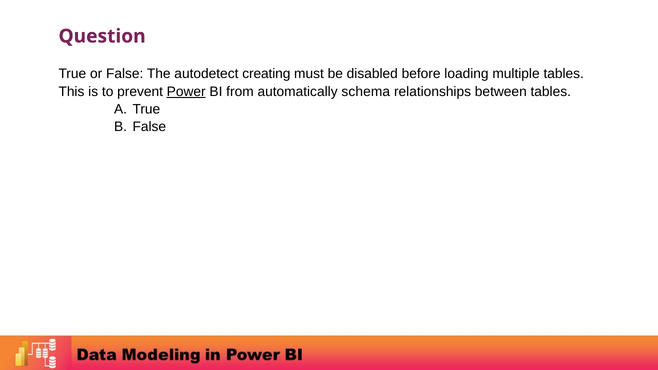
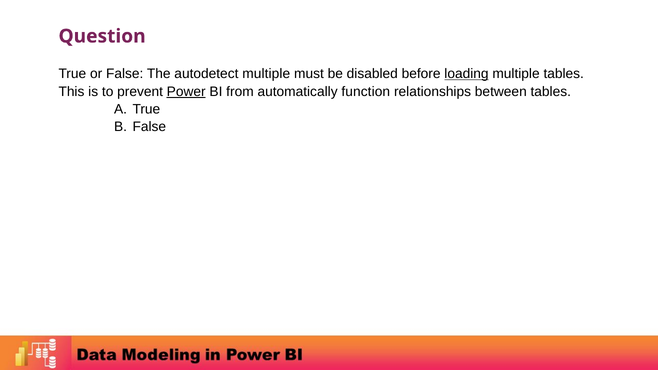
autodetect creating: creating -> multiple
loading underline: none -> present
schema: schema -> function
